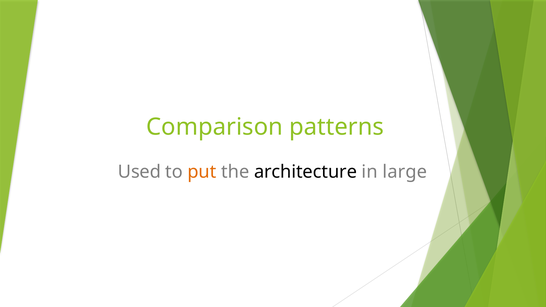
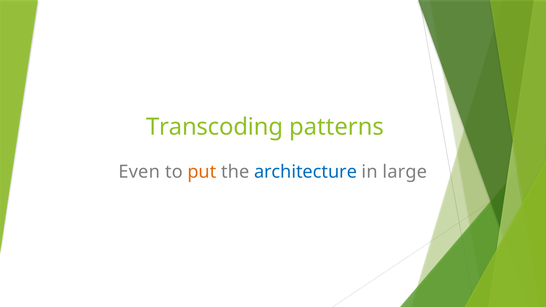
Comparison: Comparison -> Transcoding
Used: Used -> Even
architecture colour: black -> blue
